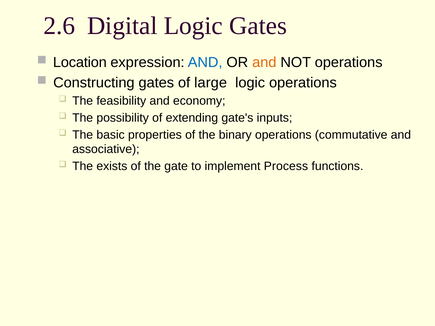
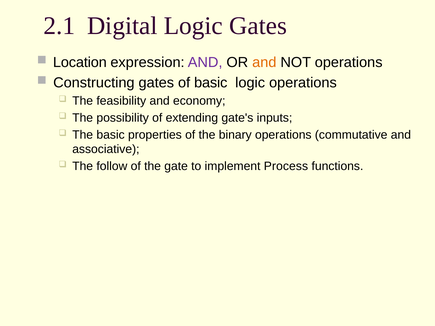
2.6: 2.6 -> 2.1
AND at (205, 63) colour: blue -> purple
of large: large -> basic
exists: exists -> follow
